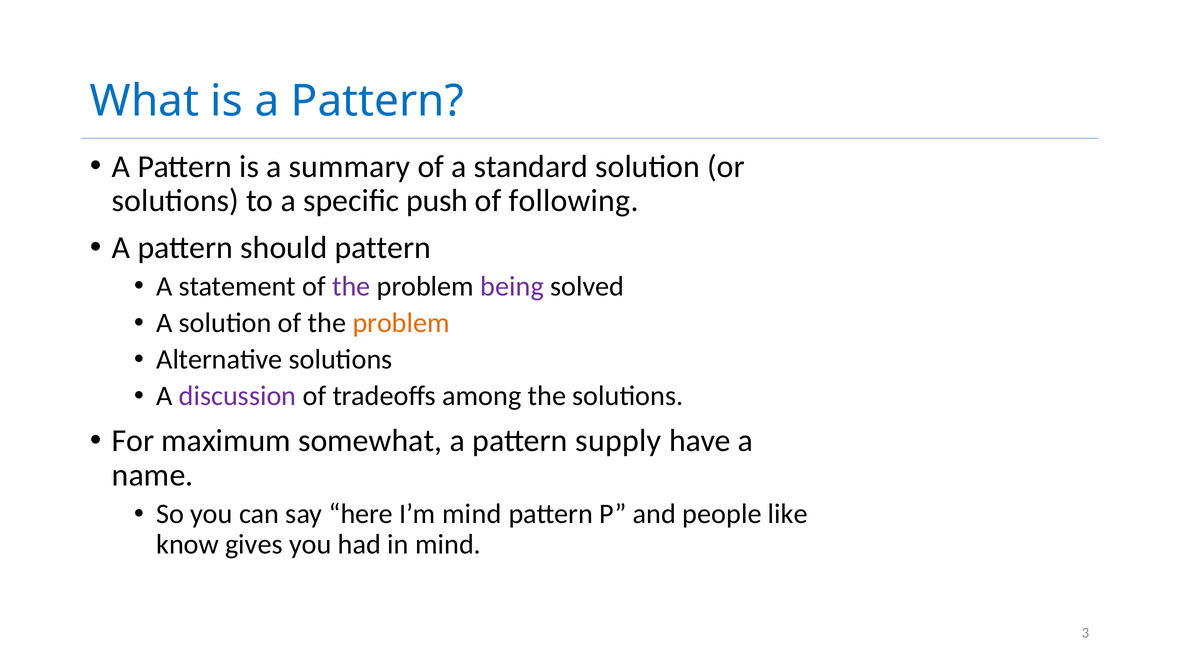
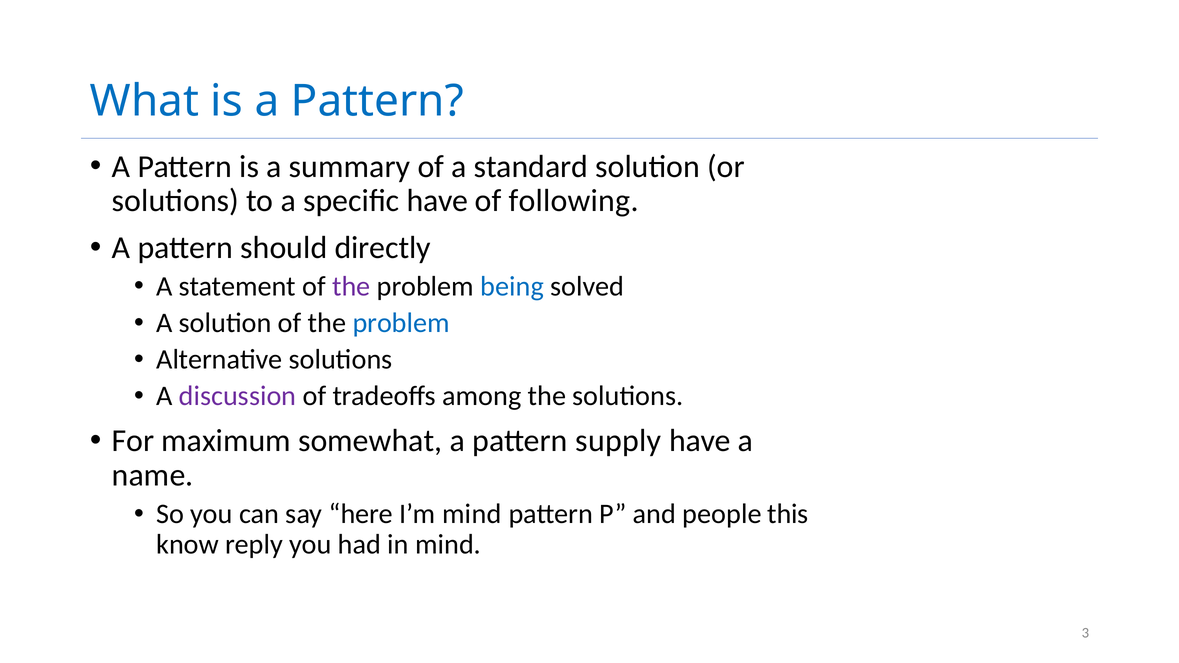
specific push: push -> have
should pattern: pattern -> directly
being colour: purple -> blue
problem at (401, 323) colour: orange -> blue
like: like -> this
gives: gives -> reply
